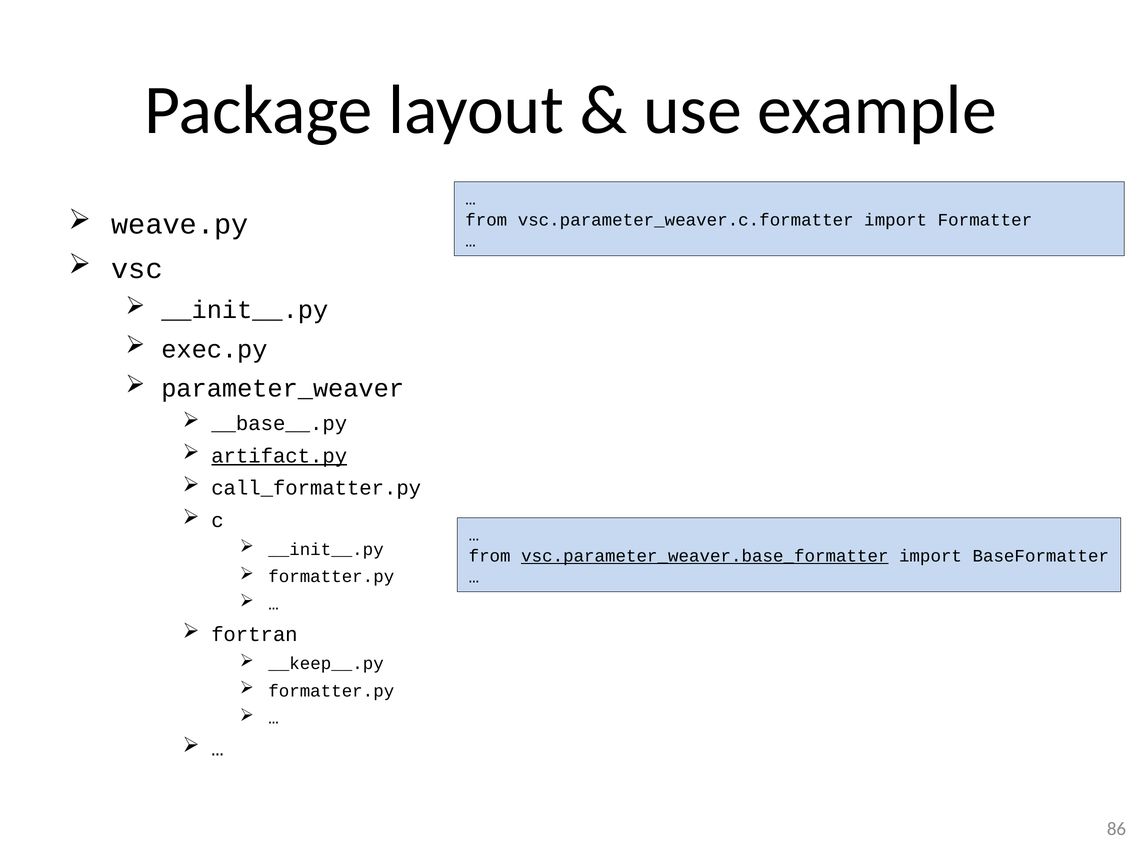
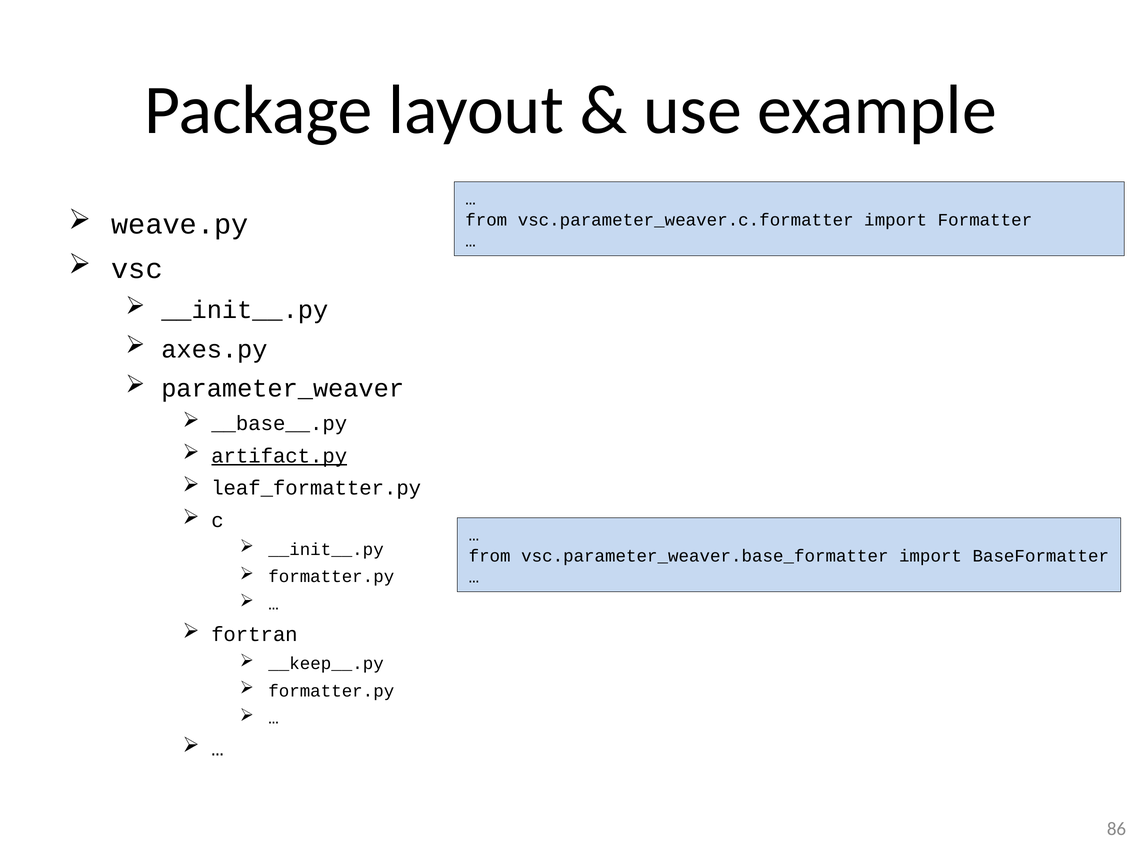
exec.py: exec.py -> axes.py
call_formatter.py: call_formatter.py -> leaf_formatter.py
vsc.parameter_weaver.base_formatter underline: present -> none
